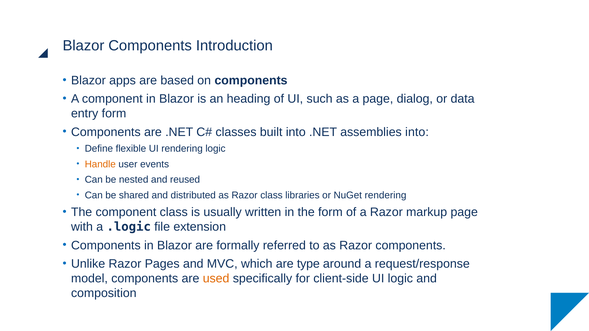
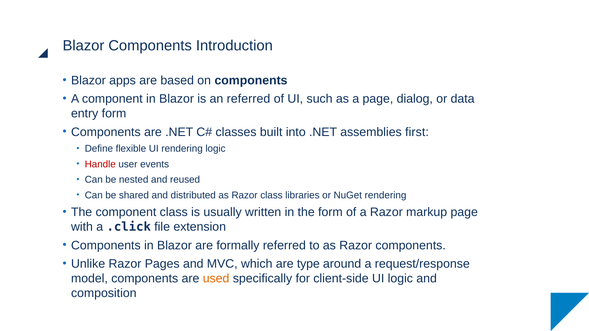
an heading: heading -> referred
assemblies into: into -> first
Handle colour: orange -> red
.logic: .logic -> .click
